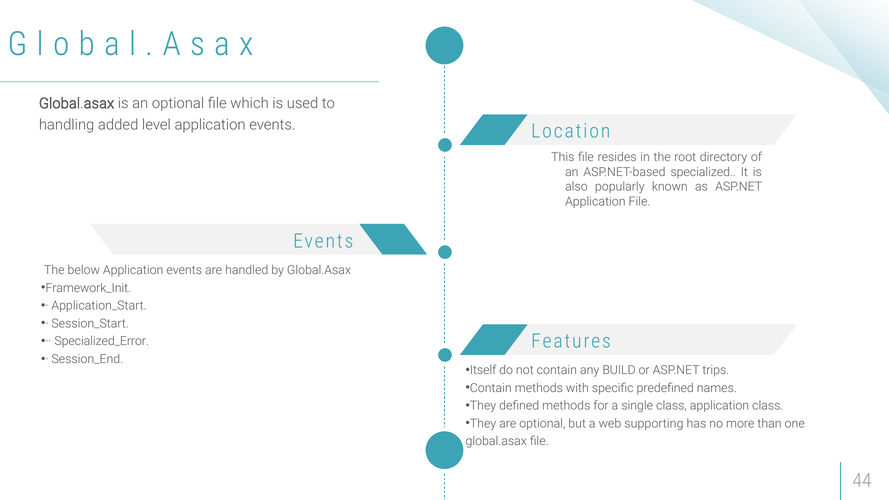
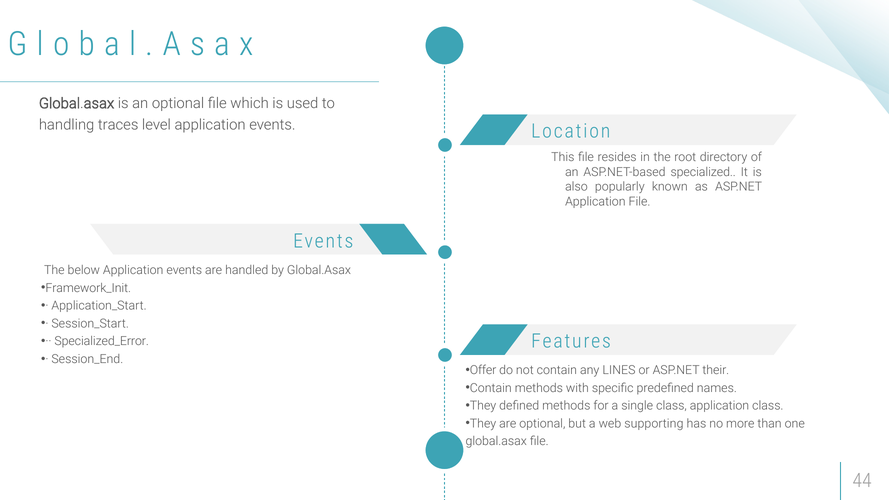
added: added -> traces
Itself: Itself -> Offer
BUILD: BUILD -> LINES
trips: trips -> their
